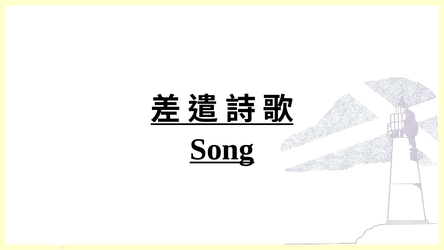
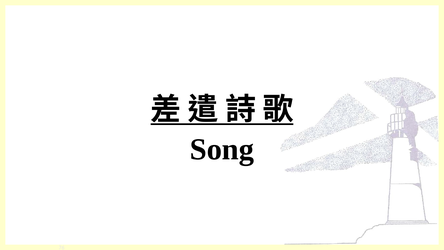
Song underline: present -> none
